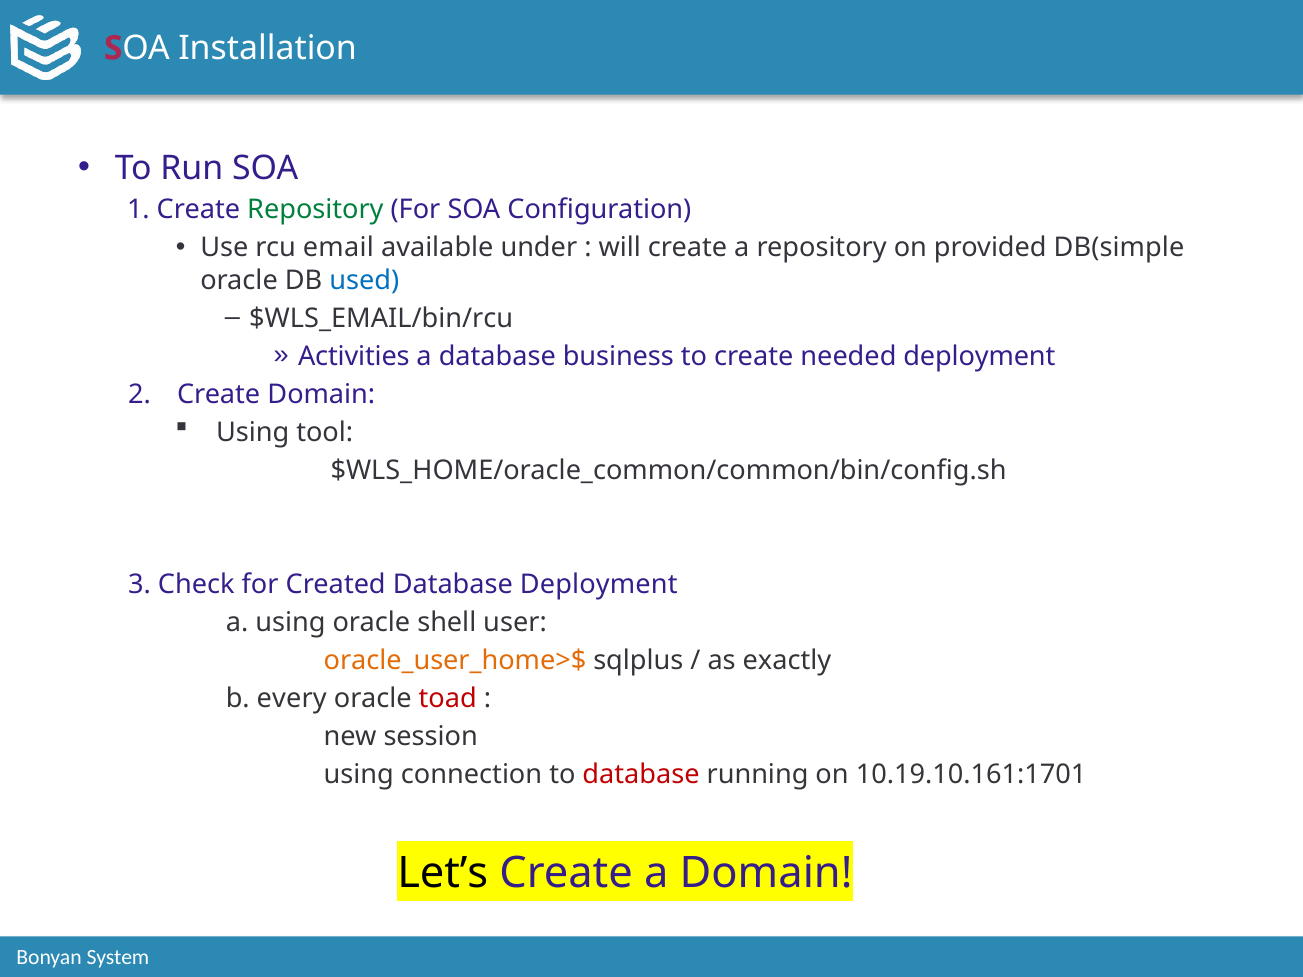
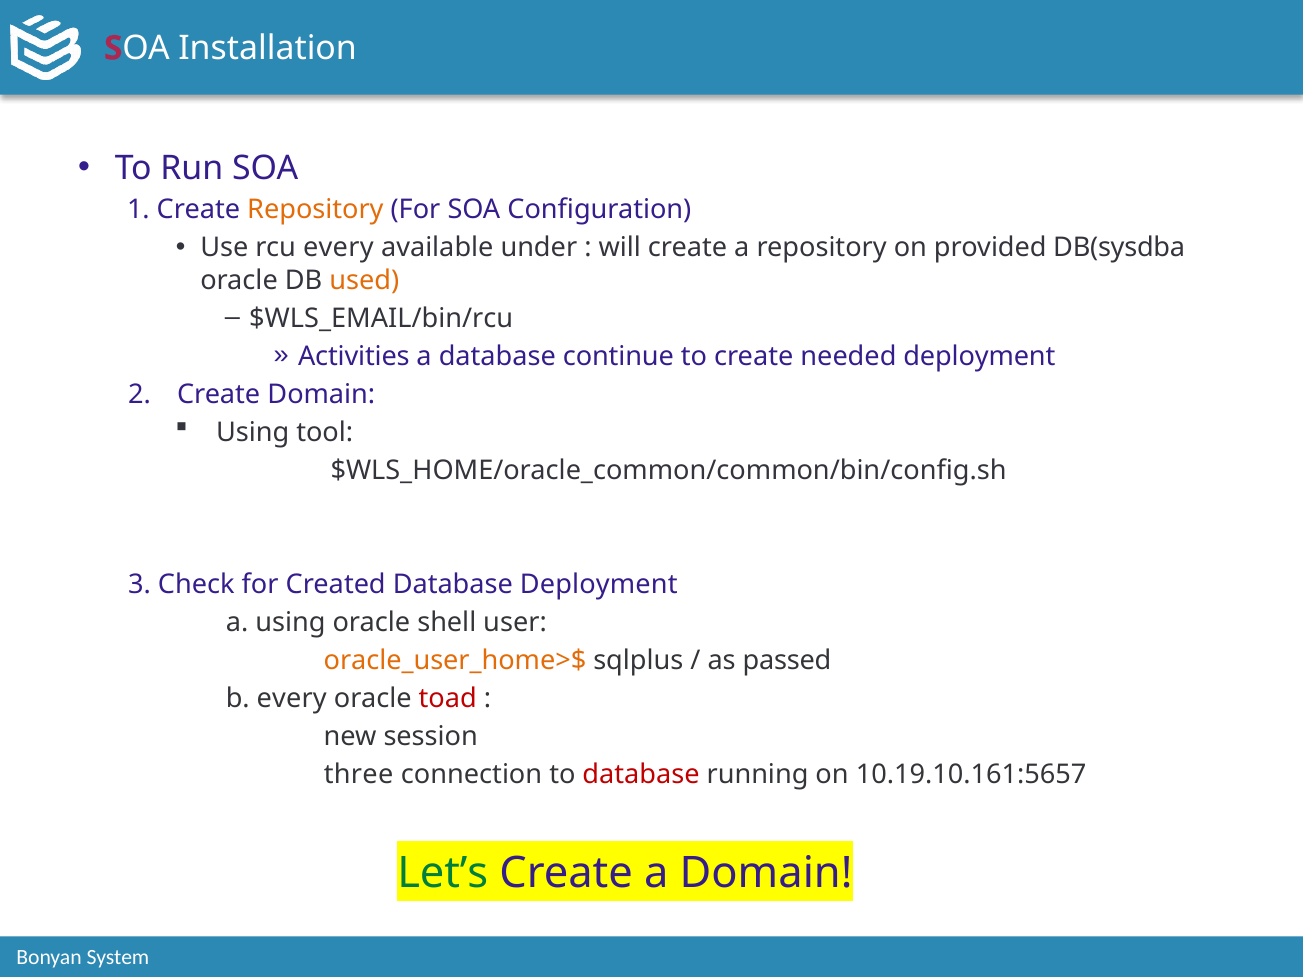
Repository at (315, 210) colour: green -> orange
rcu email: email -> every
DB(simple: DB(simple -> DB(sysdba
used colour: blue -> orange
business: business -> continue
exactly: exactly -> passed
using at (359, 775): using -> three
10.19.10.161:1701: 10.19.10.161:1701 -> 10.19.10.161:5657
Let’s colour: black -> green
